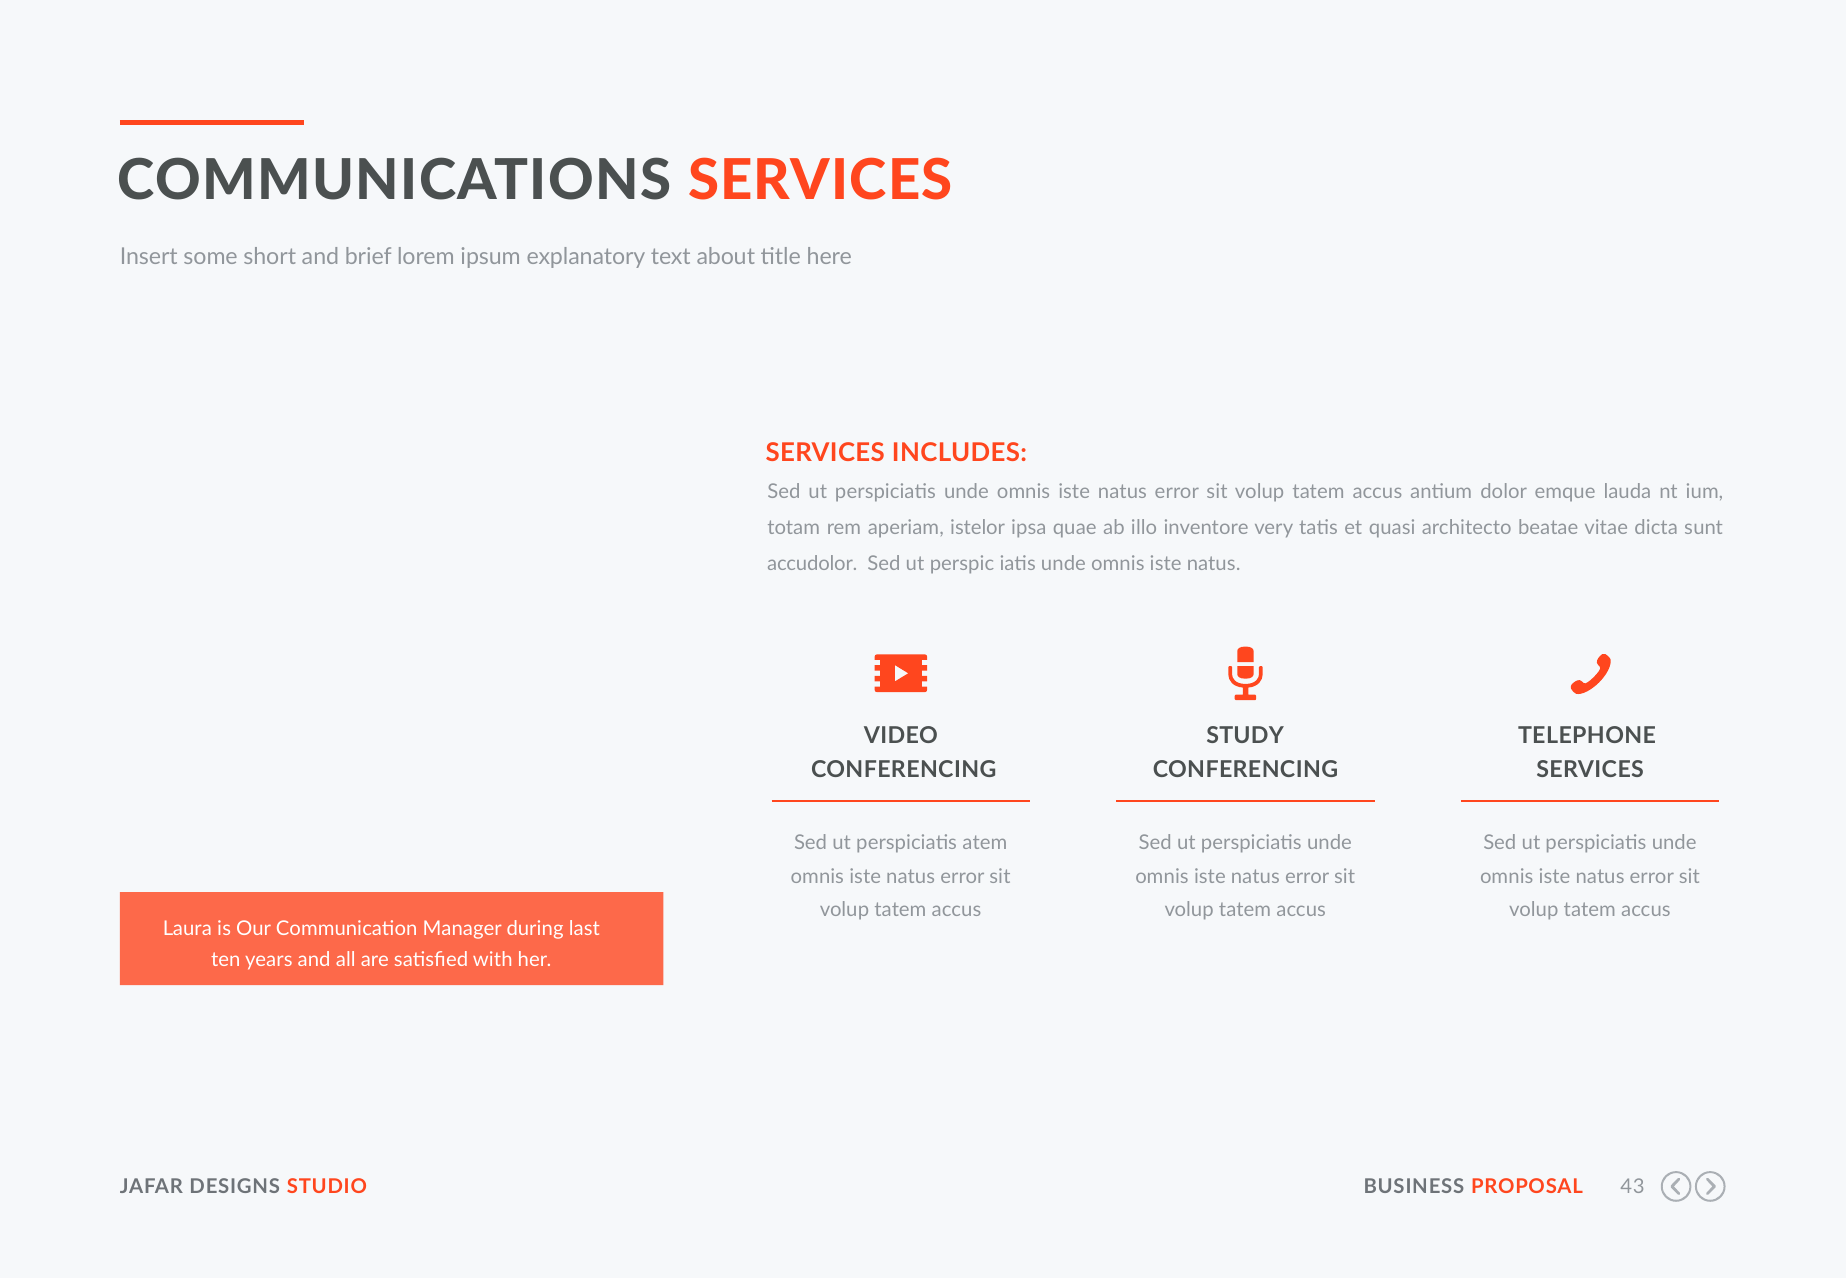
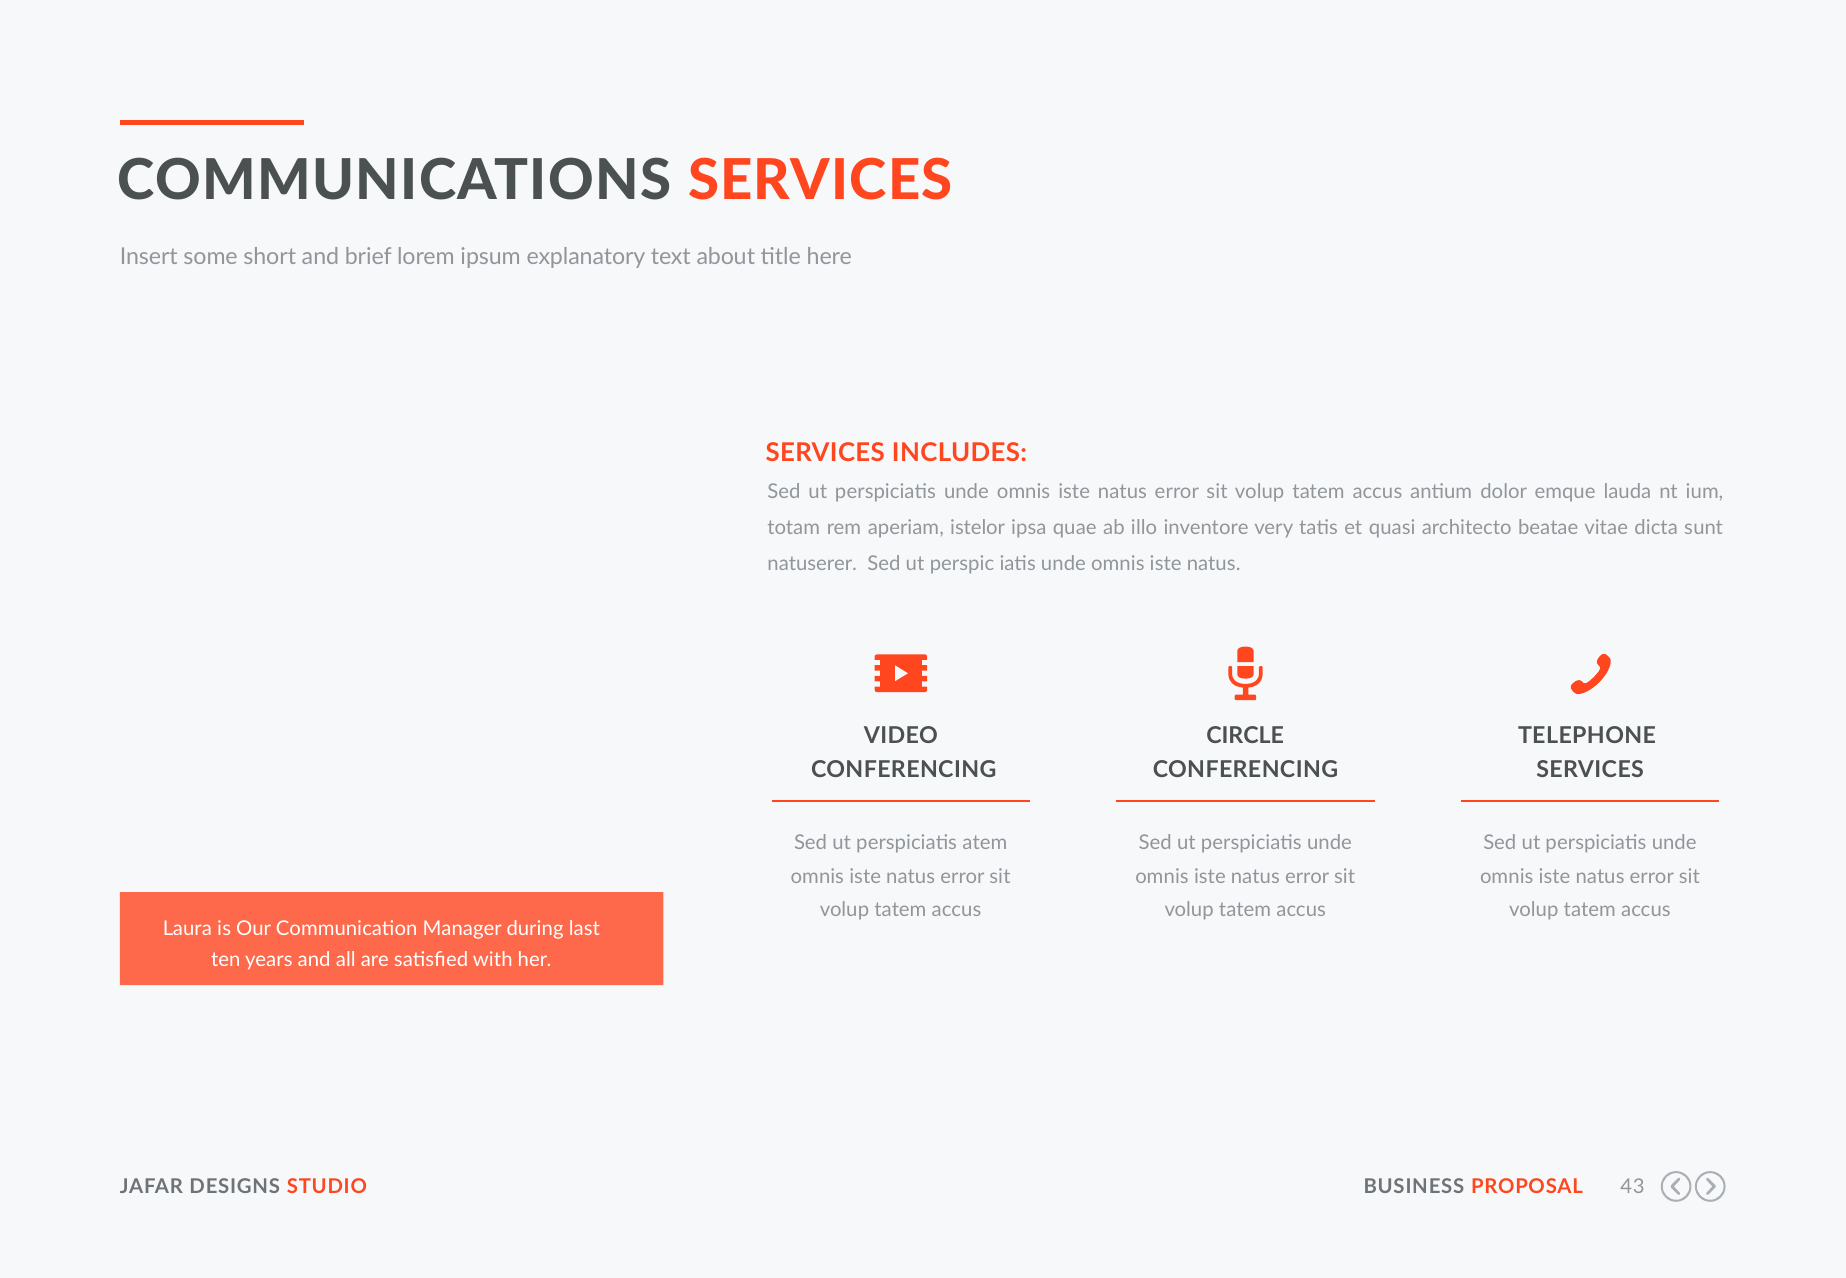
accudolor: accudolor -> natuserer
STUDY: STUDY -> CIRCLE
